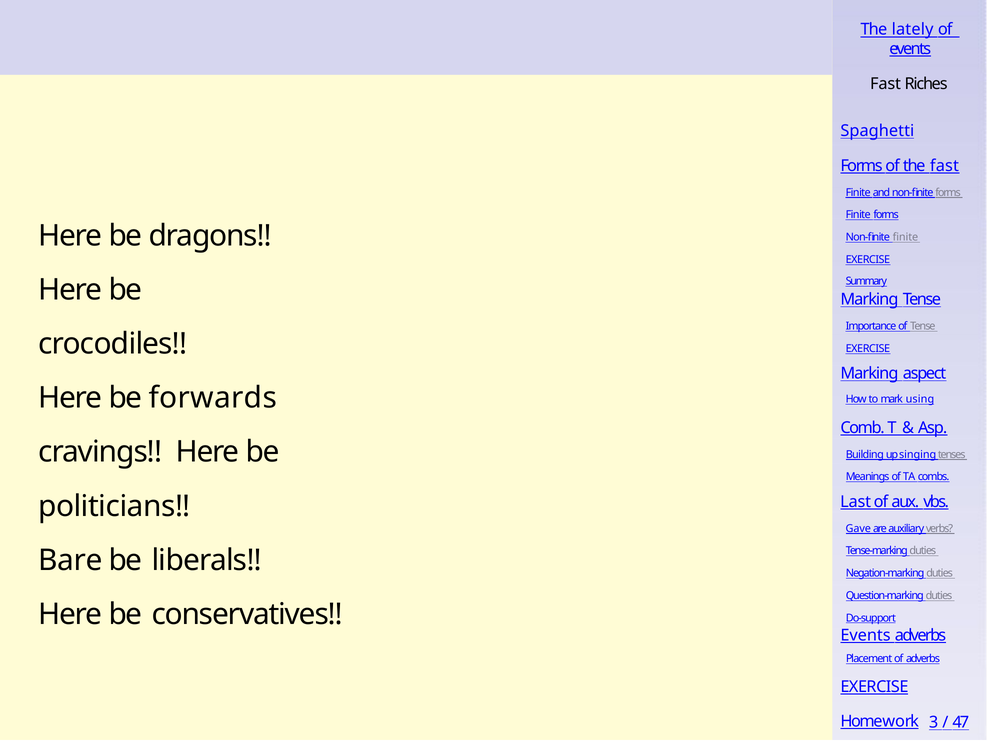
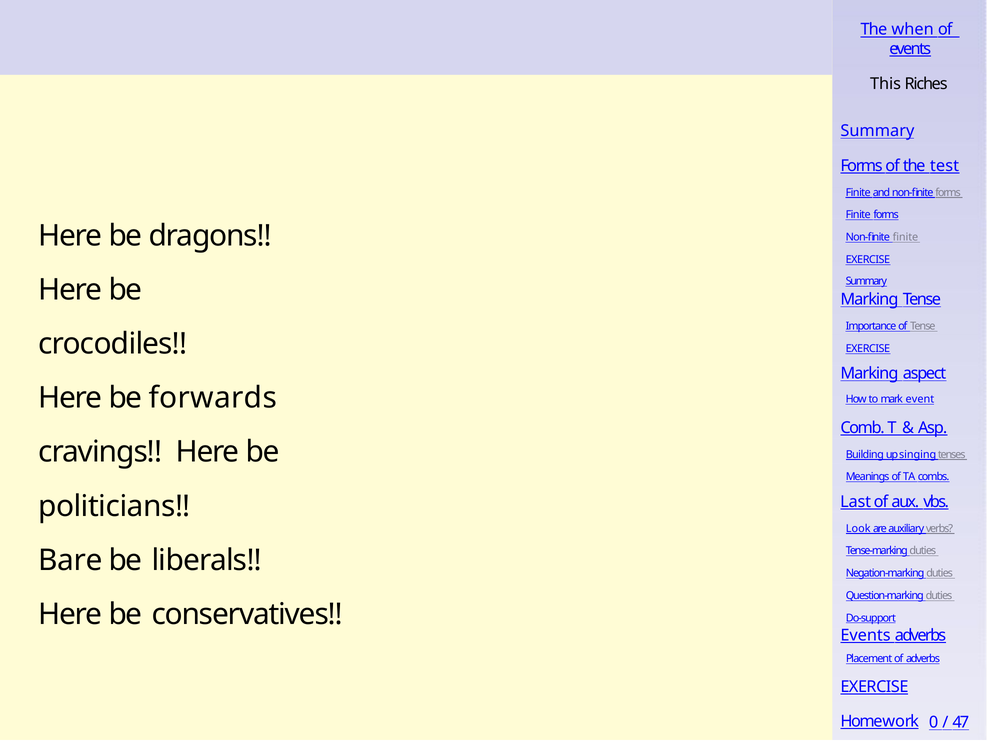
lately: lately -> when
Fast at (886, 84): Fast -> This
Spaghetti at (877, 131): Spaghetti -> Summary
the fast: fast -> test
using: using -> event
Gave: Gave -> Look
3: 3 -> 0
